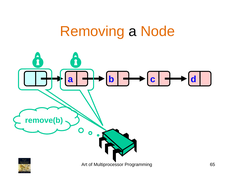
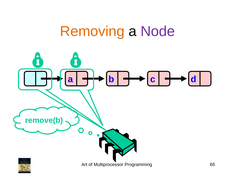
Node colour: orange -> purple
